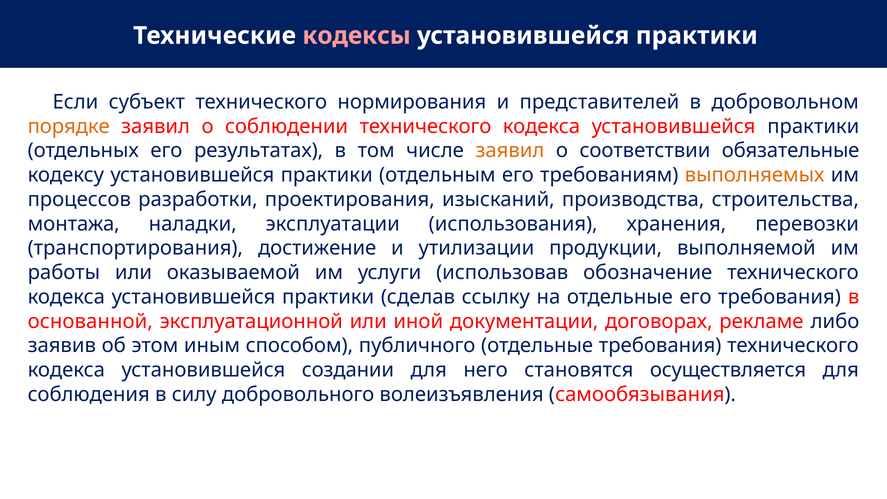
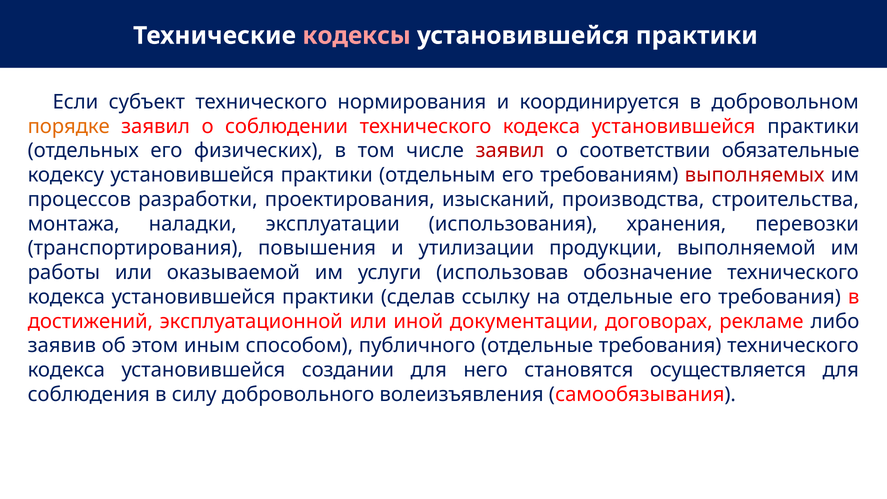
представителей: представителей -> координируется
результатах: результатах -> физических
заявил at (510, 151) colour: orange -> red
выполняемых colour: orange -> red
достижение: достижение -> повышения
основанной: основанной -> достижений
